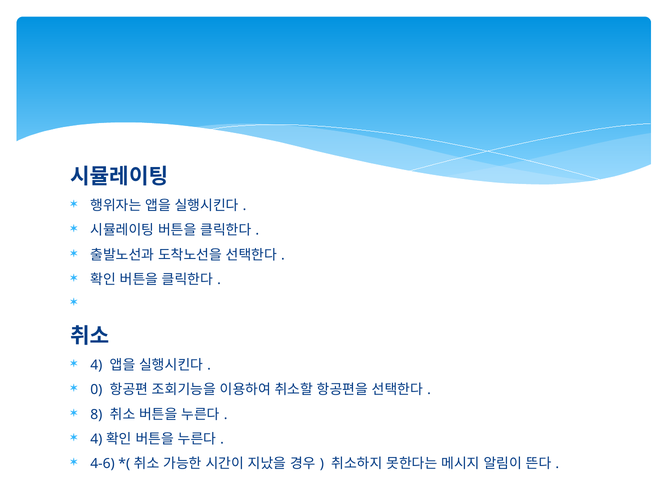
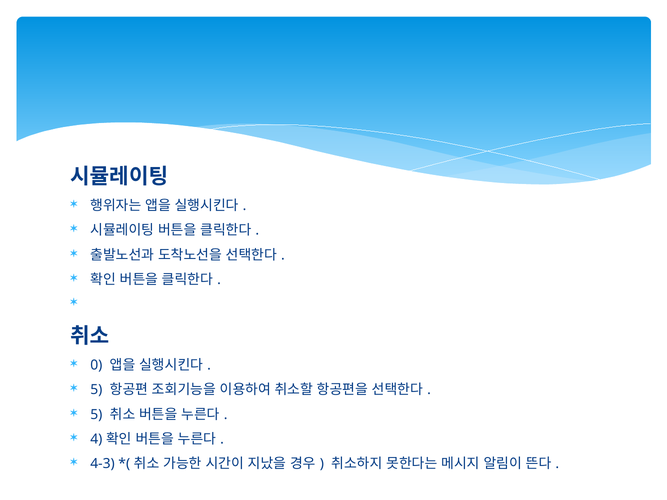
4 at (96, 365): 4 -> 0
0 at (96, 390): 0 -> 5
8 at (96, 415): 8 -> 5
4-6: 4-6 -> 4-3
